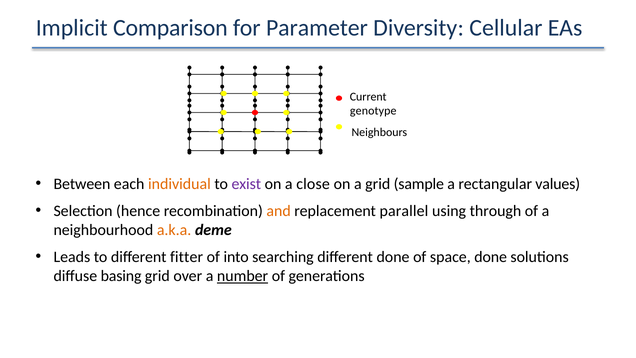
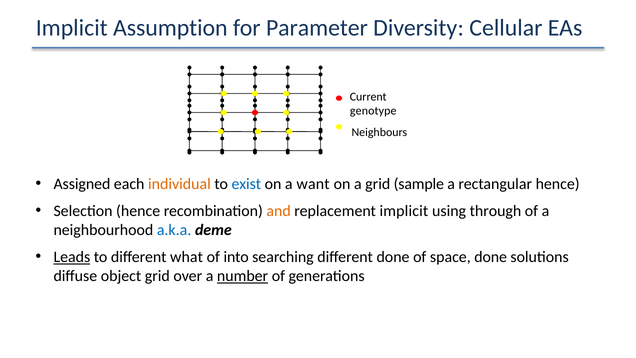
Comparison: Comparison -> Assumption
Between: Between -> Assigned
exist colour: purple -> blue
close: close -> want
rectangular values: values -> hence
replacement parallel: parallel -> implicit
a.k.a colour: orange -> blue
Leads underline: none -> present
fitter: fitter -> what
basing: basing -> object
